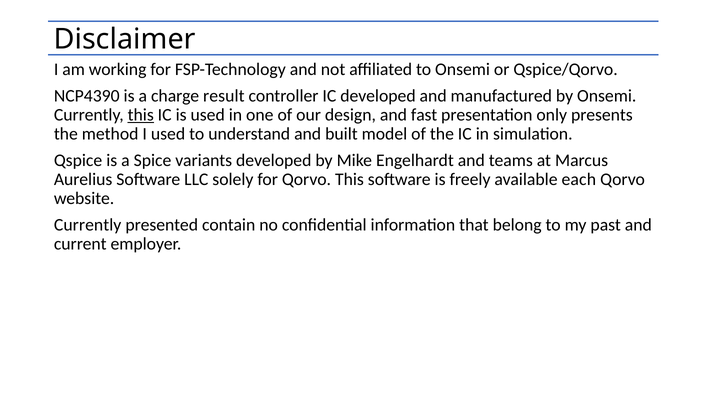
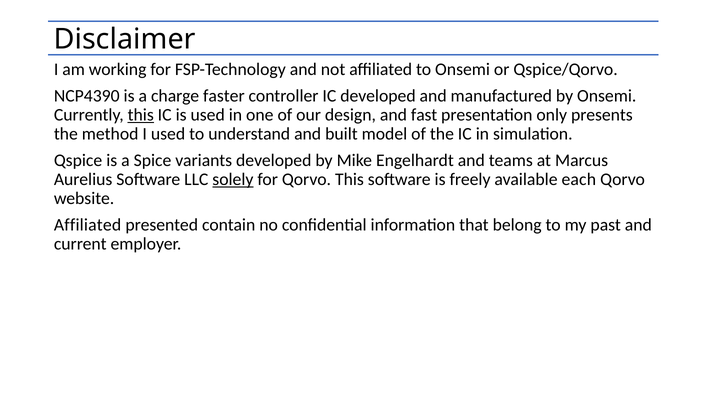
result: result -> faster
solely underline: none -> present
Currently at (88, 225): Currently -> Affiliated
